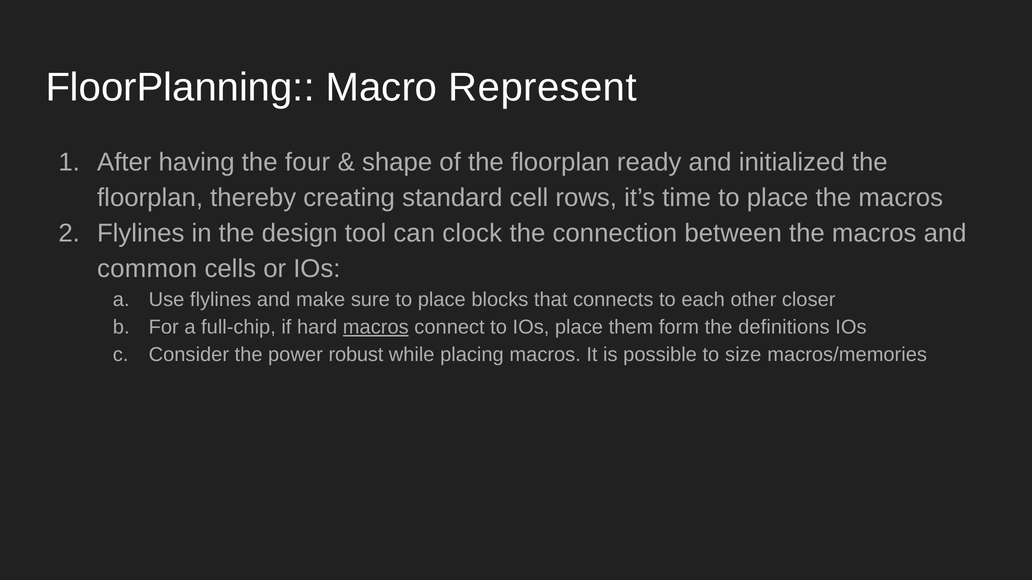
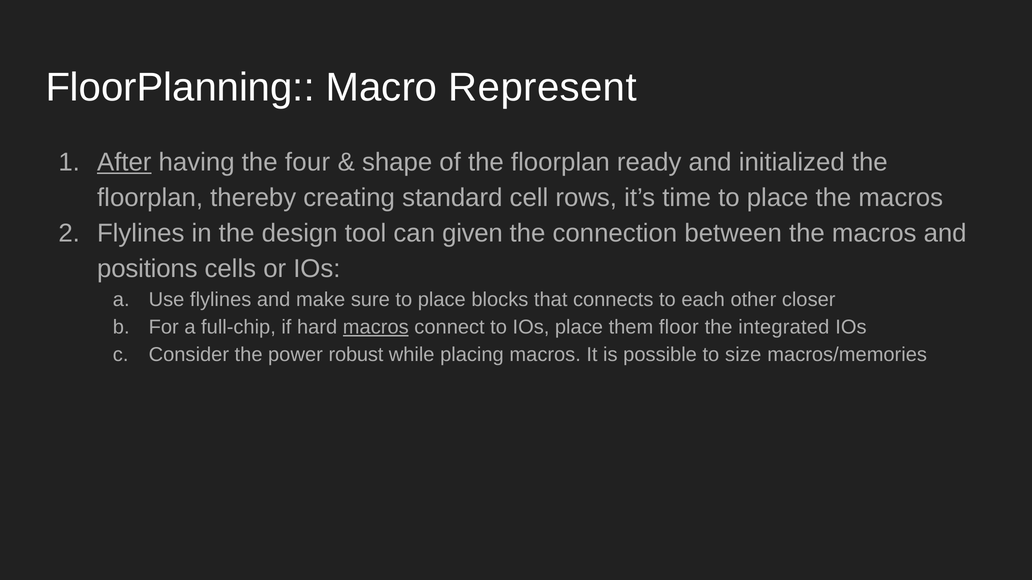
After underline: none -> present
clock: clock -> given
common: common -> positions
form: form -> floor
definitions: definitions -> integrated
